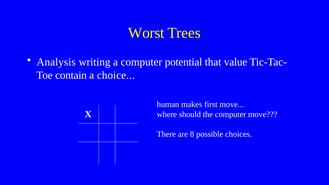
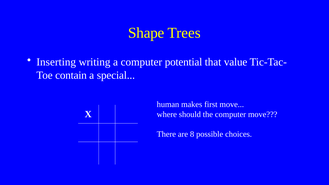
Worst: Worst -> Shape
Analysis: Analysis -> Inserting
choice: choice -> special
